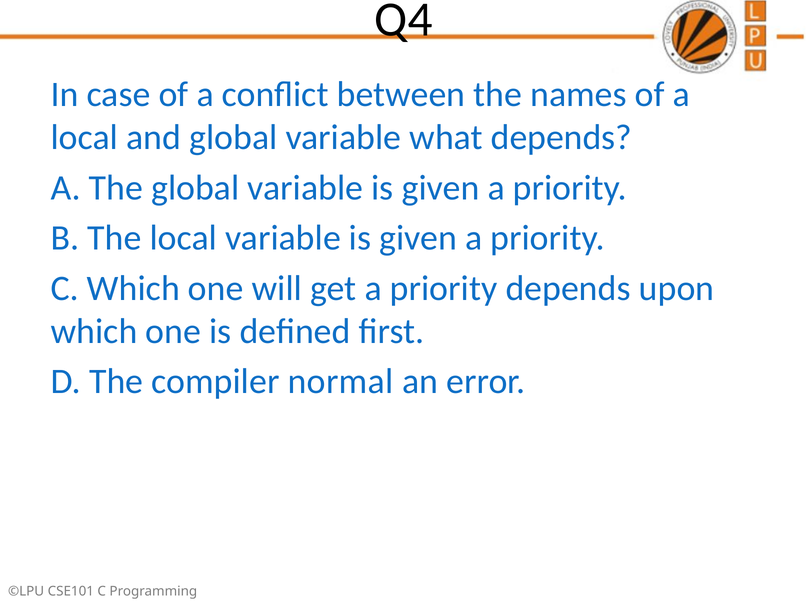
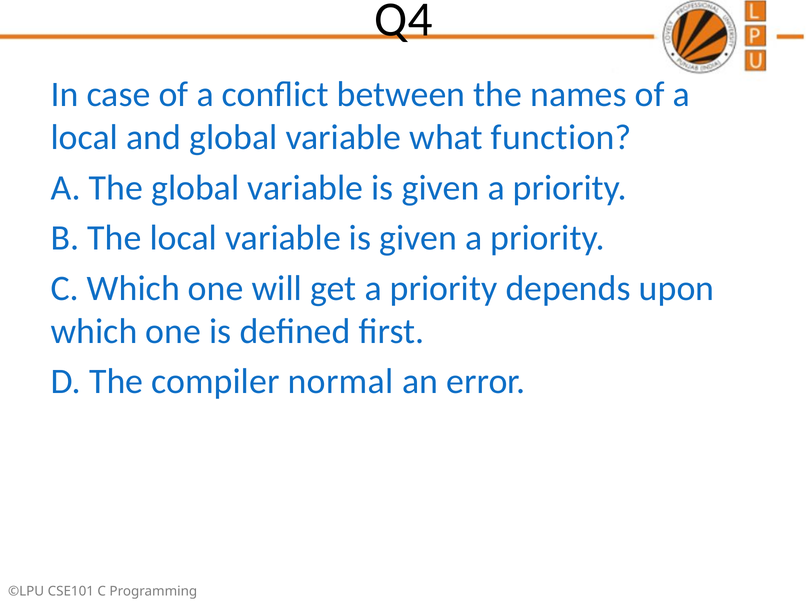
what depends: depends -> function
